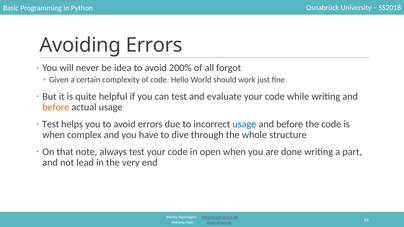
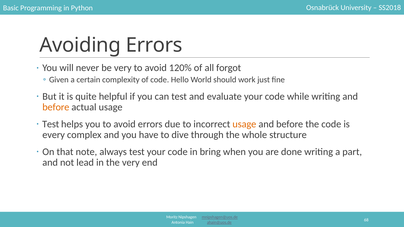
be idea: idea -> very
200%: 200% -> 120%
usage at (244, 124) colour: blue -> orange
when at (54, 135): when -> every
open: open -> bring
